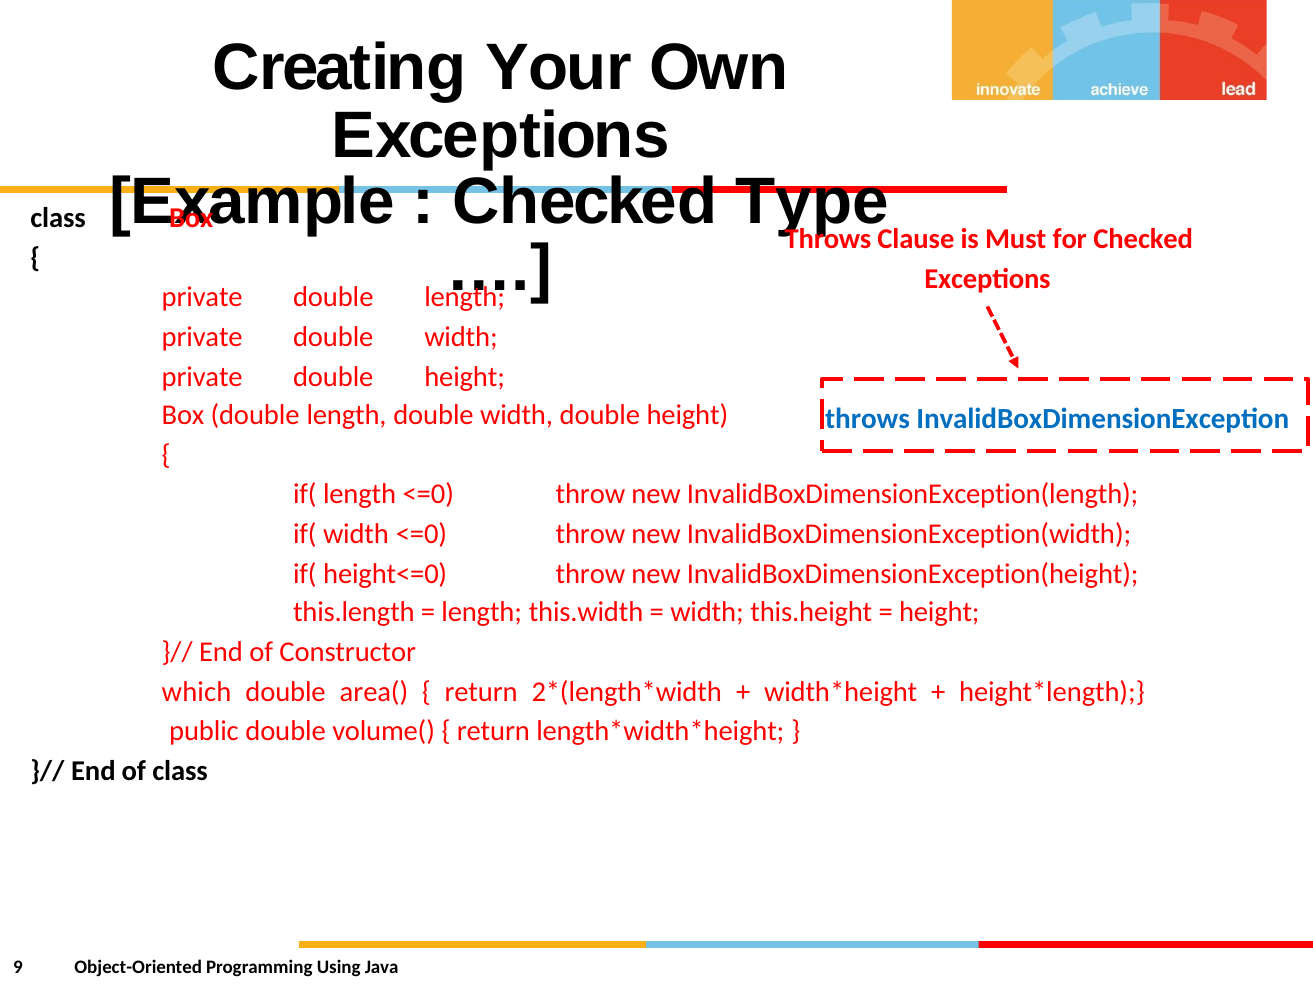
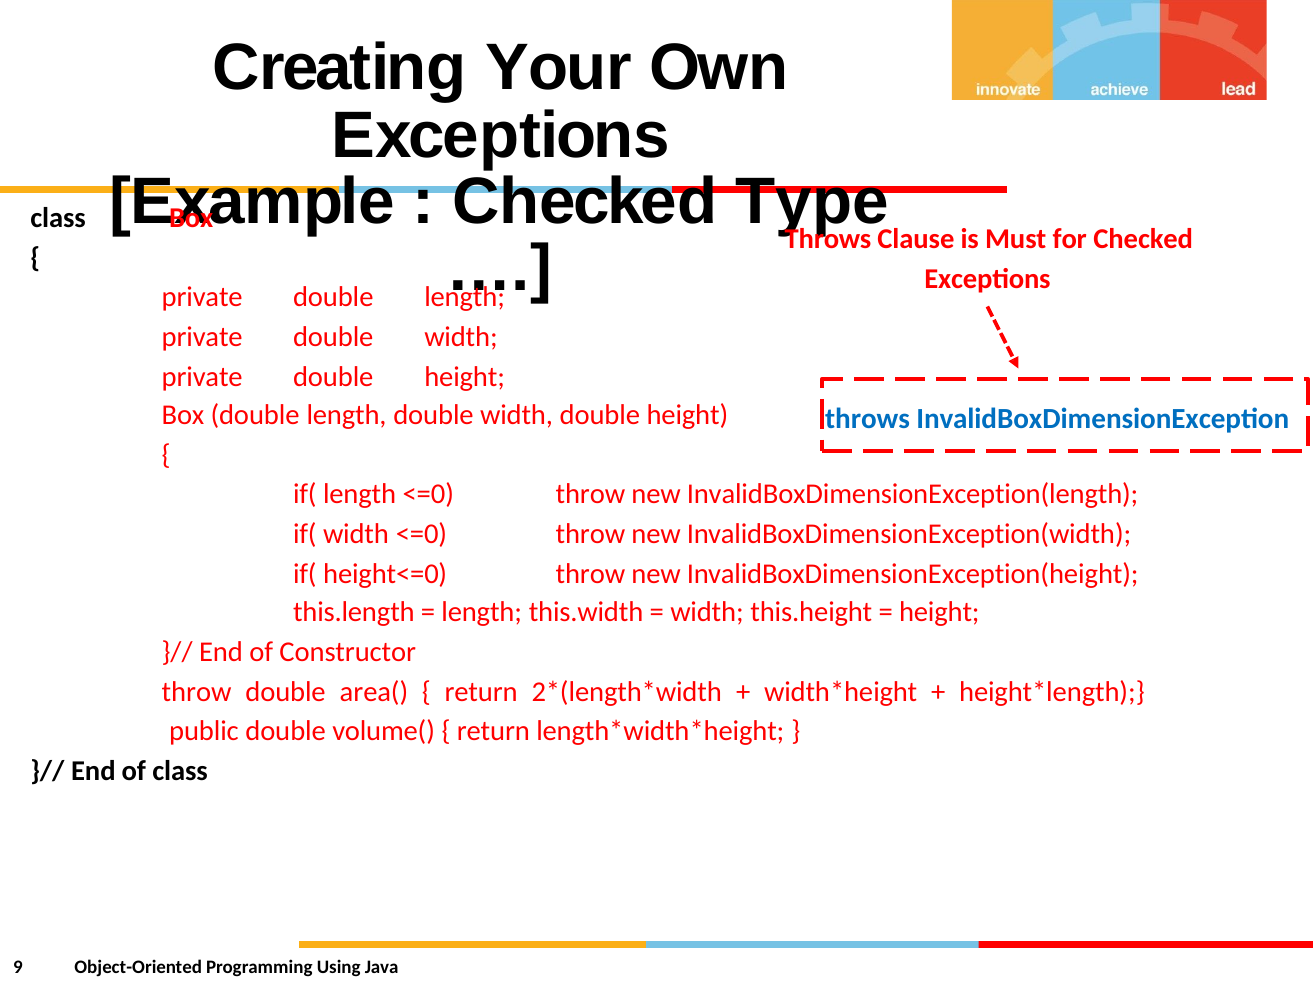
which at (197, 692): which -> throw
